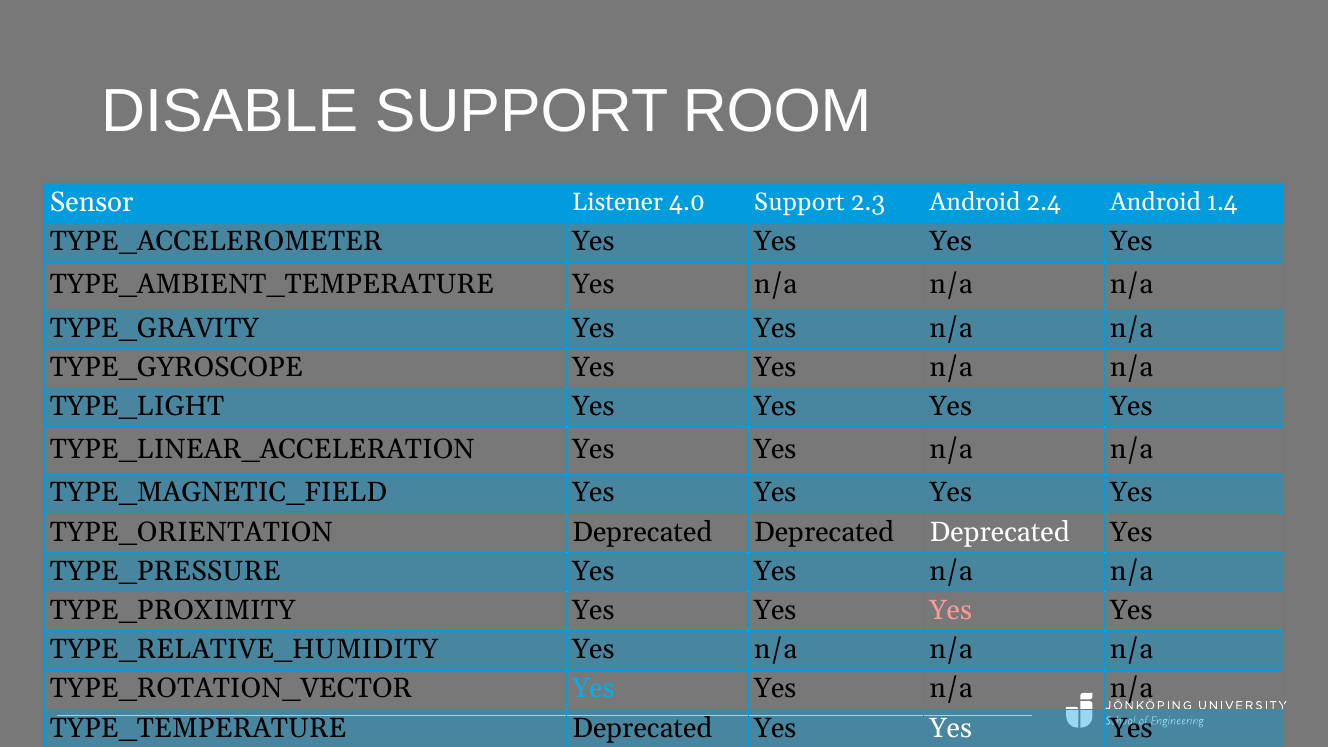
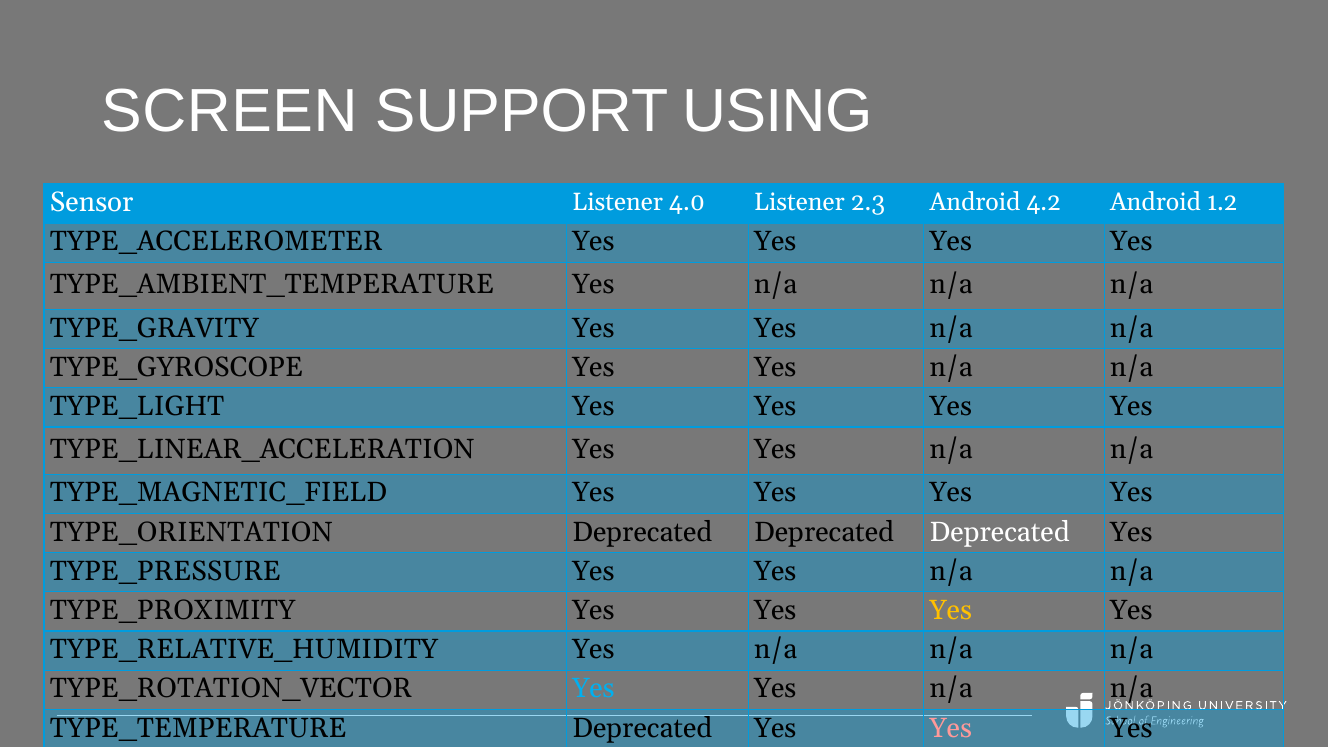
DISABLE: DISABLE -> SCREEN
ROOM: ROOM -> USING
4.0 Support: Support -> Listener
2.4: 2.4 -> 4.2
1.4: 1.4 -> 1.2
Yes at (951, 610) colour: pink -> yellow
Yes at (951, 728) colour: white -> pink
